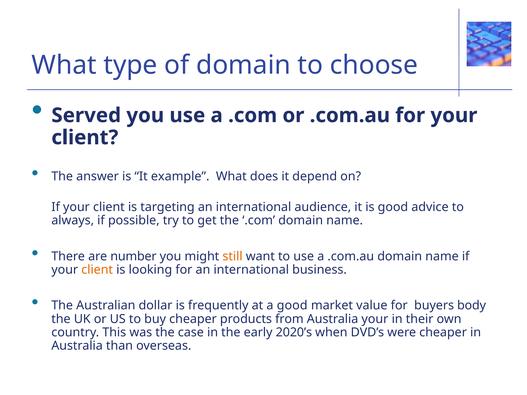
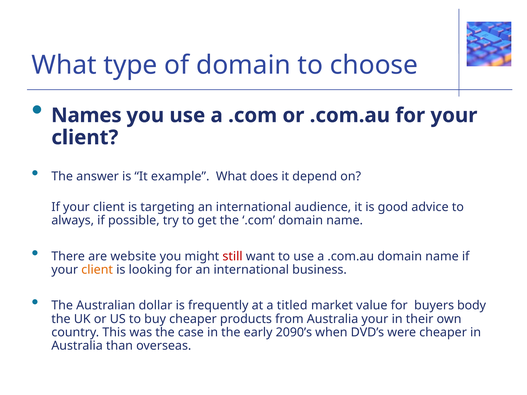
Served: Served -> Names
number: number -> website
still colour: orange -> red
a good: good -> titled
2020’s: 2020’s -> 2090’s
